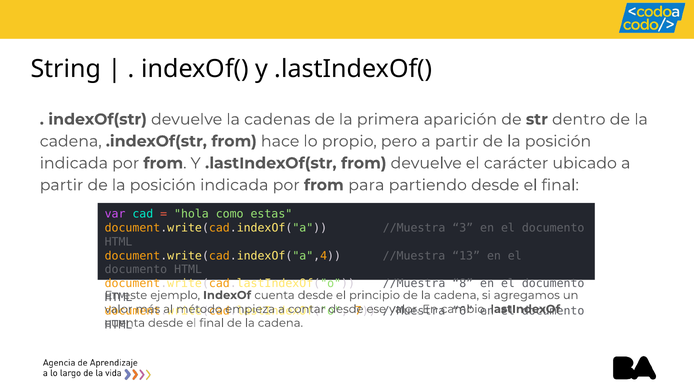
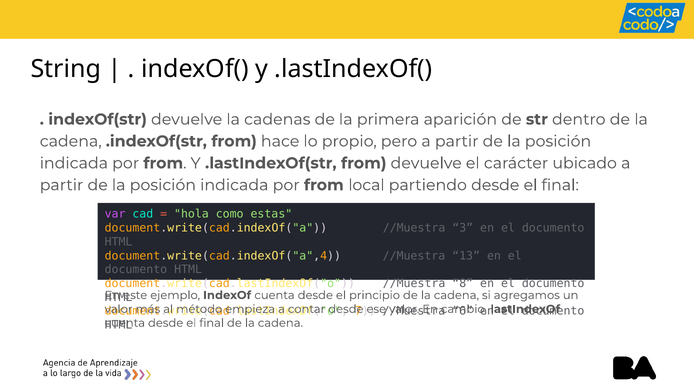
para: para -> local
